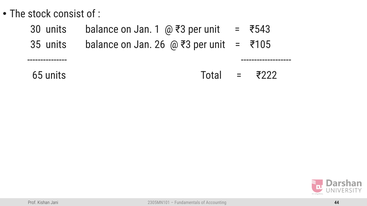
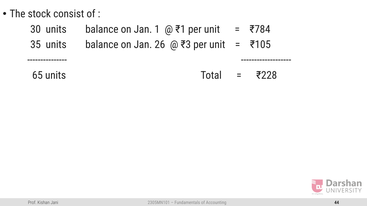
₹3 at (180, 29): ₹3 -> ₹1
₹543: ₹543 -> ₹784
₹222: ₹222 -> ₹228
